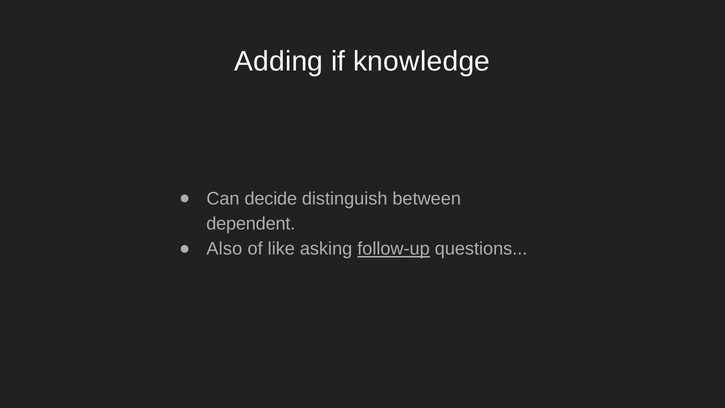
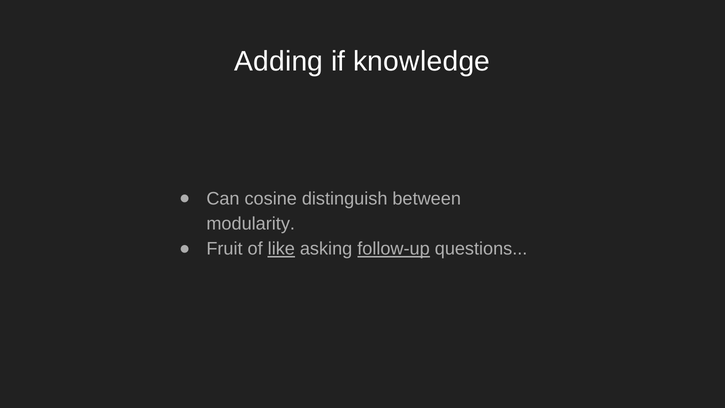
decide: decide -> cosine
dependent: dependent -> modularity
Also: Also -> Fruit
like underline: none -> present
